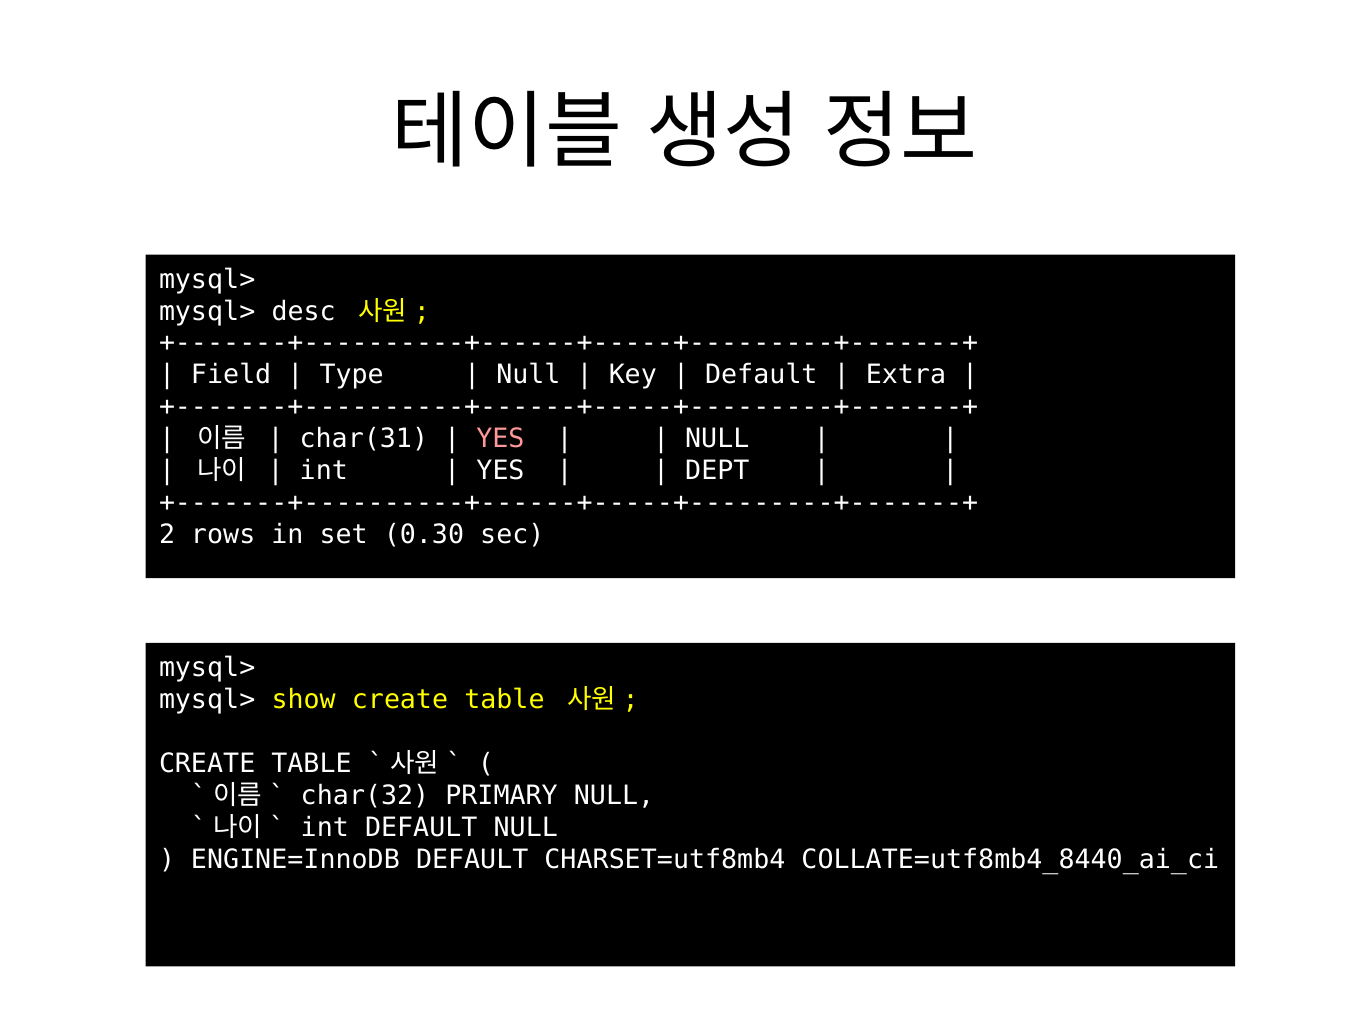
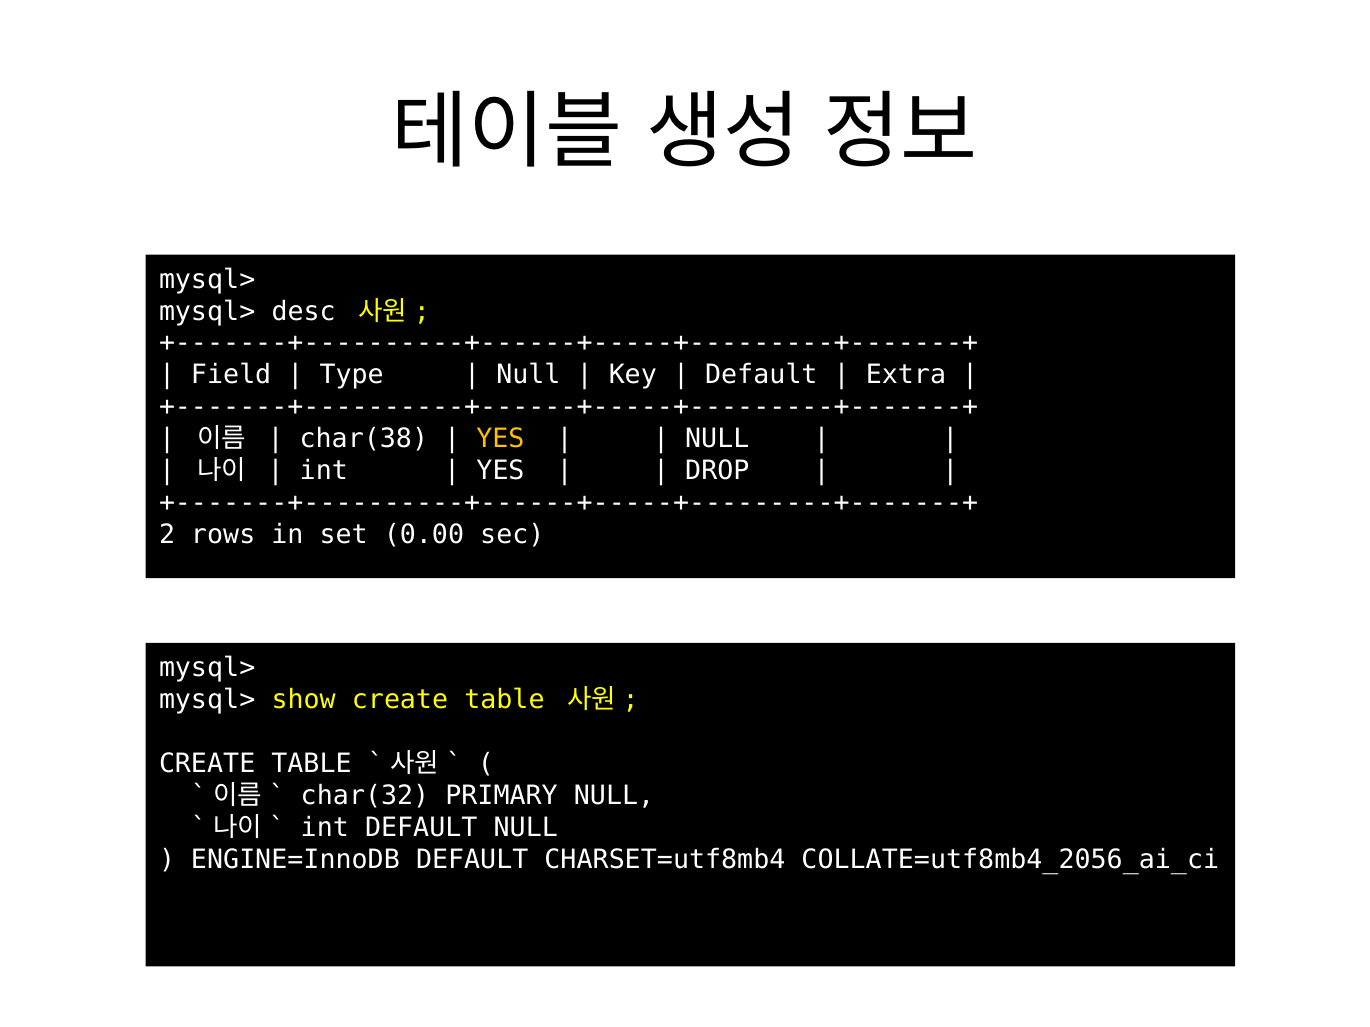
char(31: char(31 -> char(38
YES at (500, 439) colour: pink -> yellow
DEPT: DEPT -> DROP
0.30: 0.30 -> 0.00
COLLATE=utf8mb4_8440_ai_ci: COLLATE=utf8mb4_8440_ai_ci -> COLLATE=utf8mb4_2056_ai_ci
